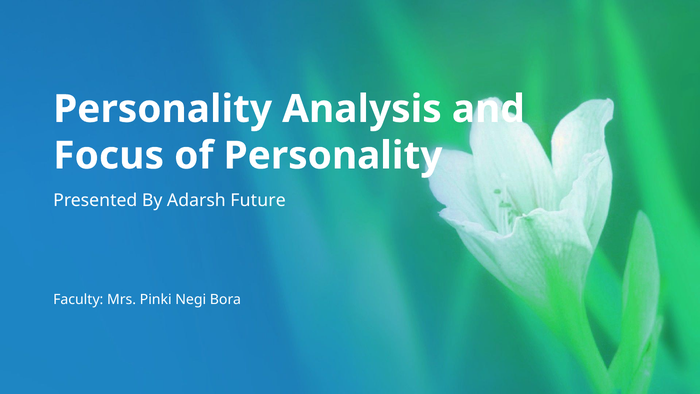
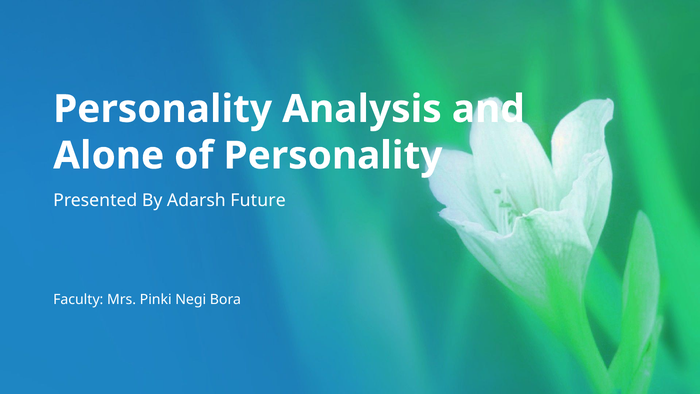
Focus: Focus -> Alone
